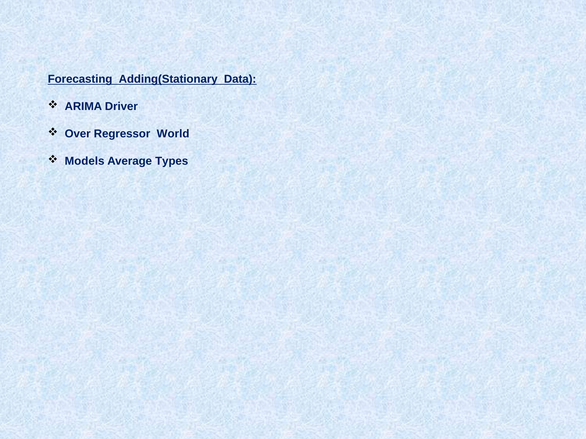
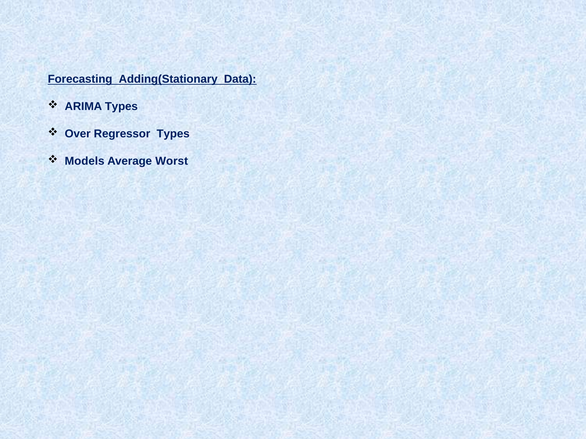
ARIMA Driver: Driver -> Types
Regressor World: World -> Types
Types: Types -> Worst
